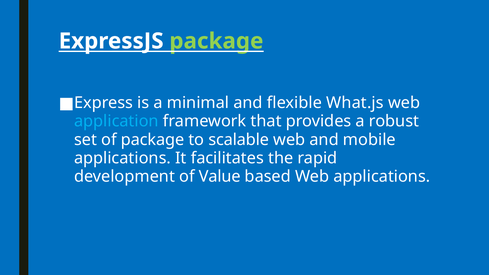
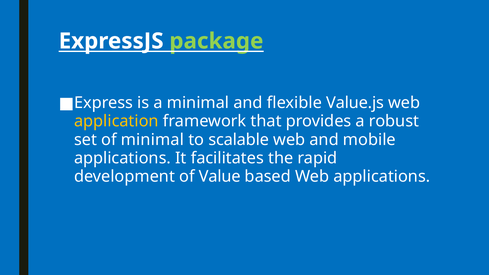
What.js: What.js -> Value.js
application colour: light blue -> yellow
of package: package -> minimal
